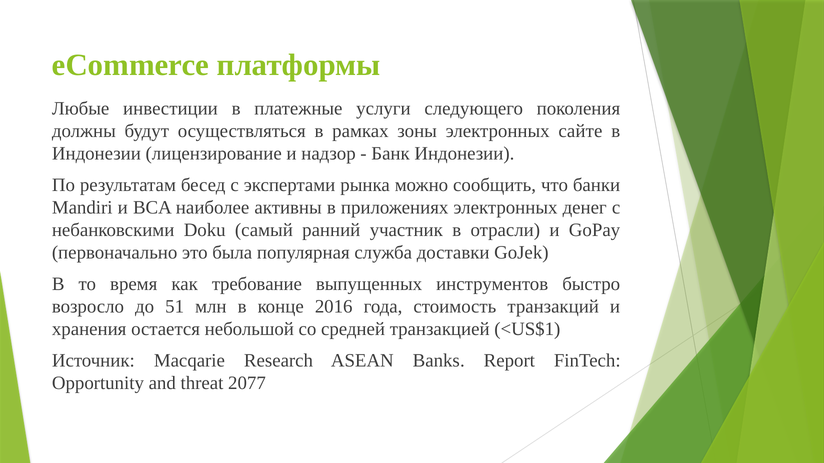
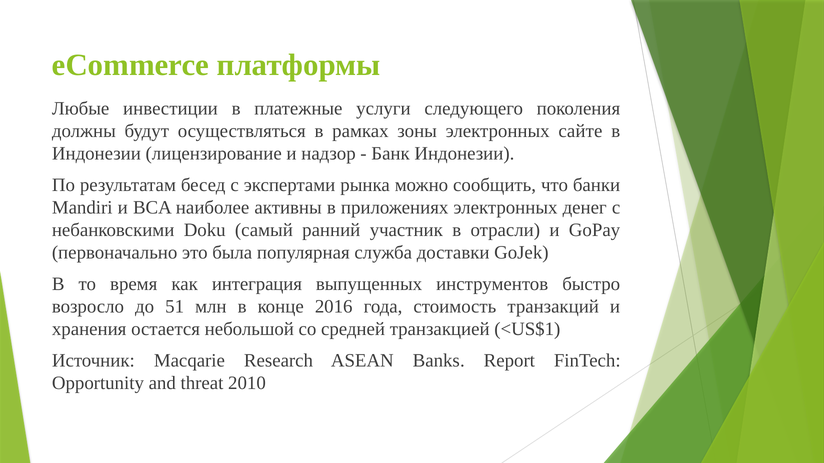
требование: требование -> интеграция
2077: 2077 -> 2010
